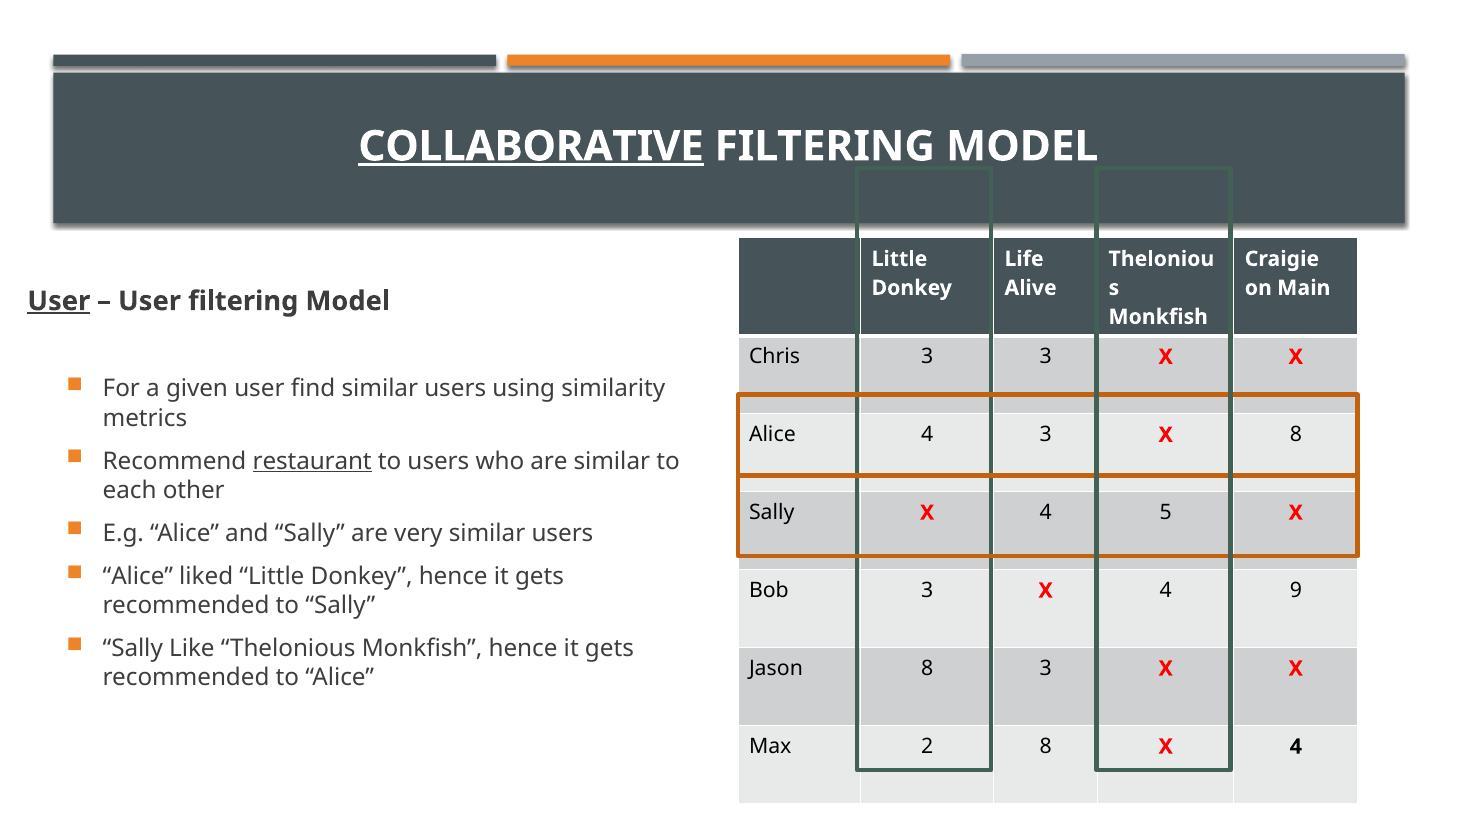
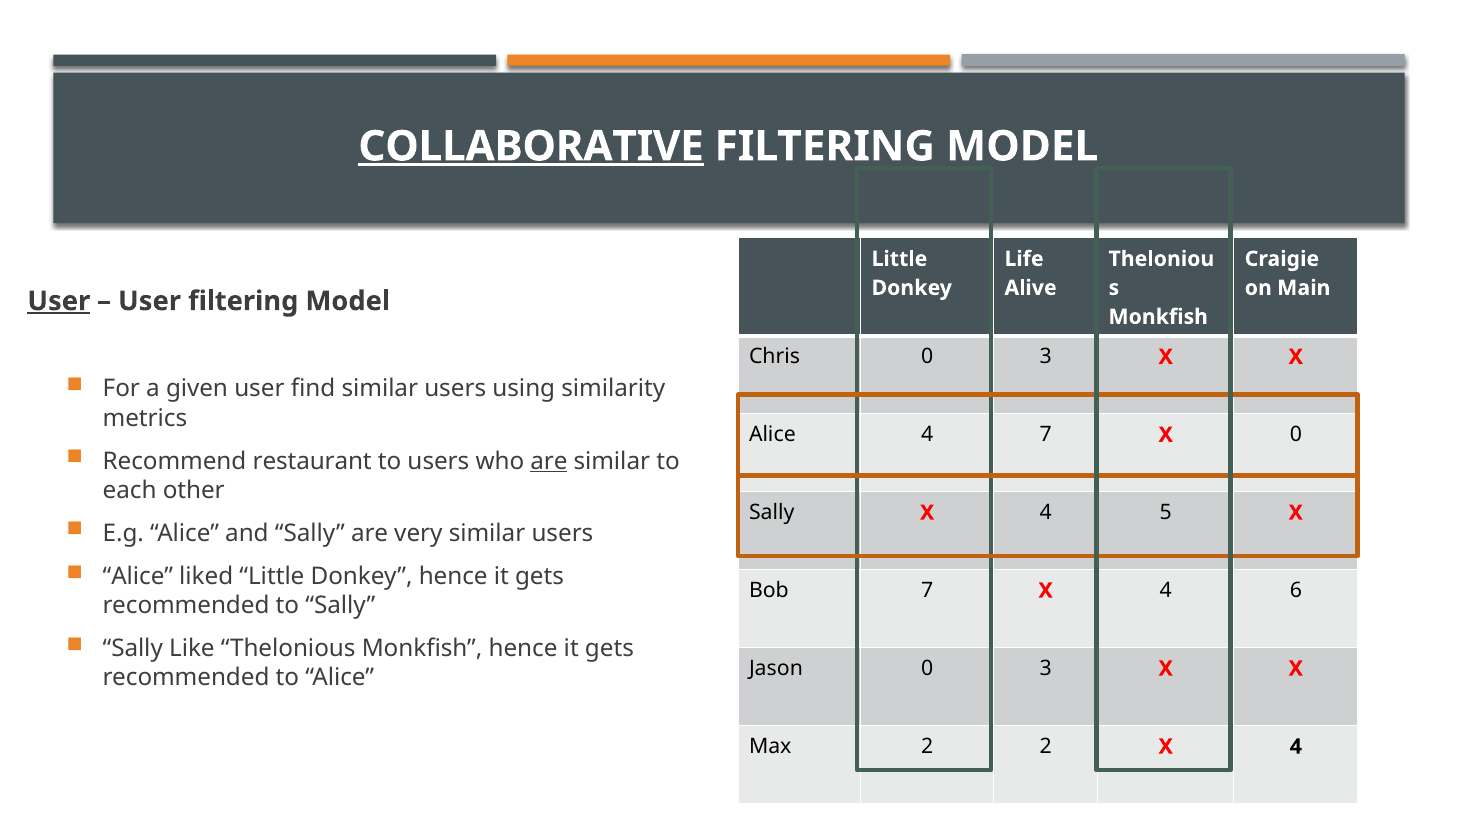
Chris 3: 3 -> 0
4 3: 3 -> 7
X 8: 8 -> 0
restaurant underline: present -> none
are at (549, 461) underline: none -> present
Bob 3: 3 -> 7
9: 9 -> 6
Jason 8: 8 -> 0
2 8: 8 -> 2
